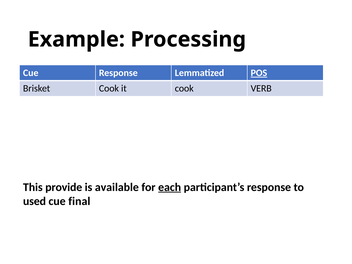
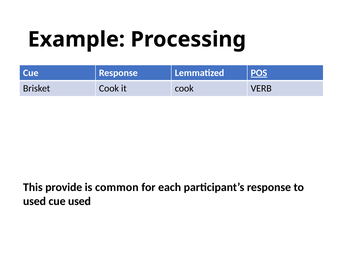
available: available -> common
each underline: present -> none
cue final: final -> used
